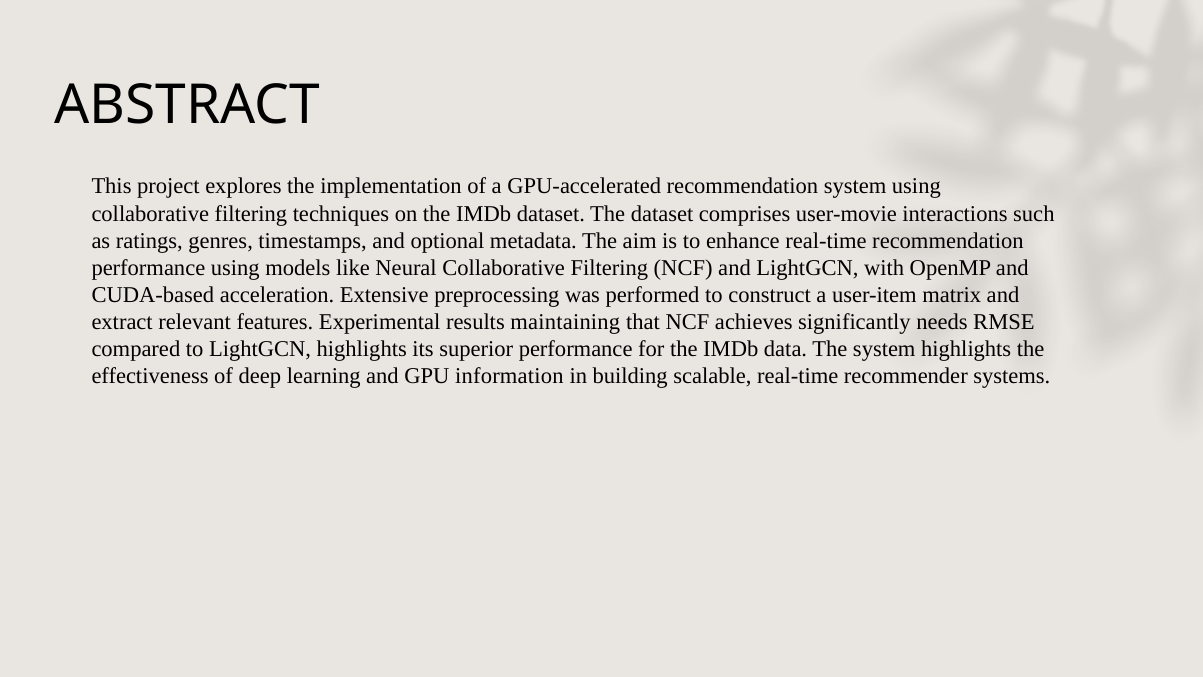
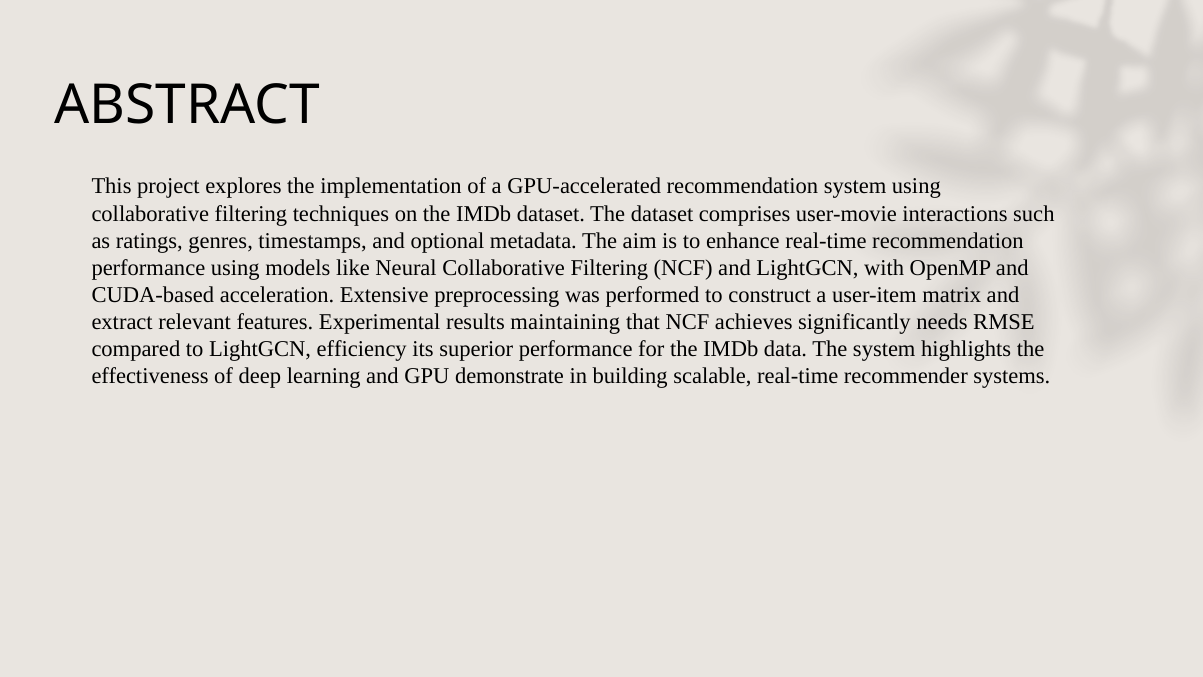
LightGCN highlights: highlights -> efficiency
information: information -> demonstrate
